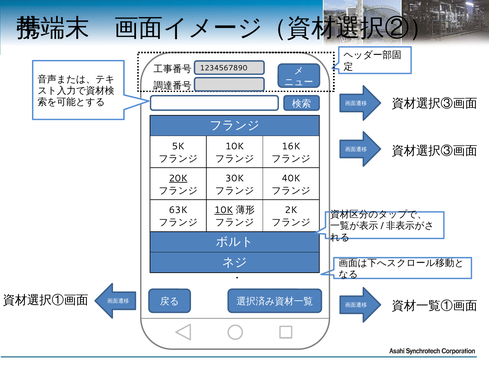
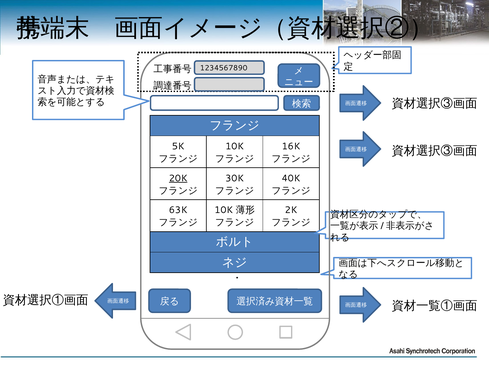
10K at (224, 210) underline: present -> none
